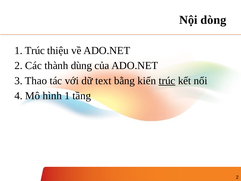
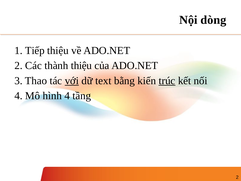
1 Trúc: Trúc -> Tiếp
thành dùng: dùng -> thiệu
với underline: none -> present
hình 1: 1 -> 4
